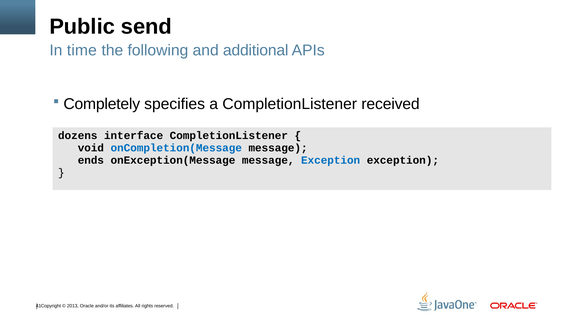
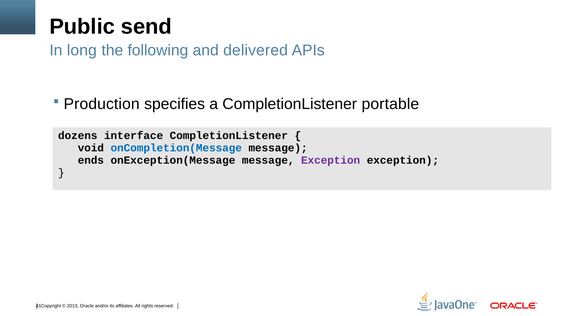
time: time -> long
additional: additional -> delivered
Completely: Completely -> Production
received: received -> portable
Exception at (331, 160) colour: blue -> purple
